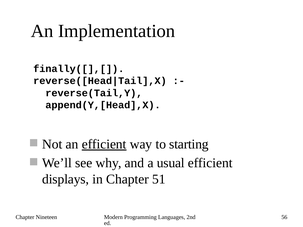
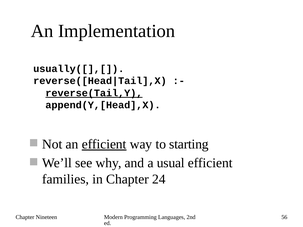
finally([],[: finally([],[ -> usually([],[
reverse(Tail,Y underline: none -> present
displays: displays -> families
51: 51 -> 24
